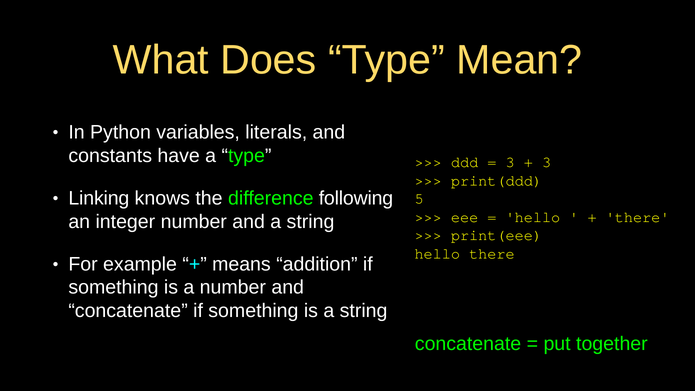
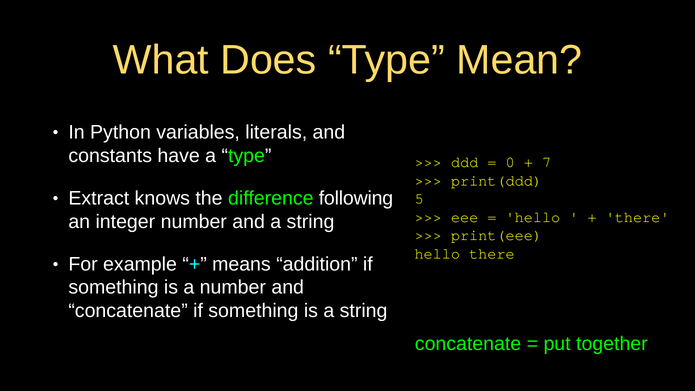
3 at (510, 162): 3 -> 0
3 at (547, 162): 3 -> 7
Linking: Linking -> Extract
